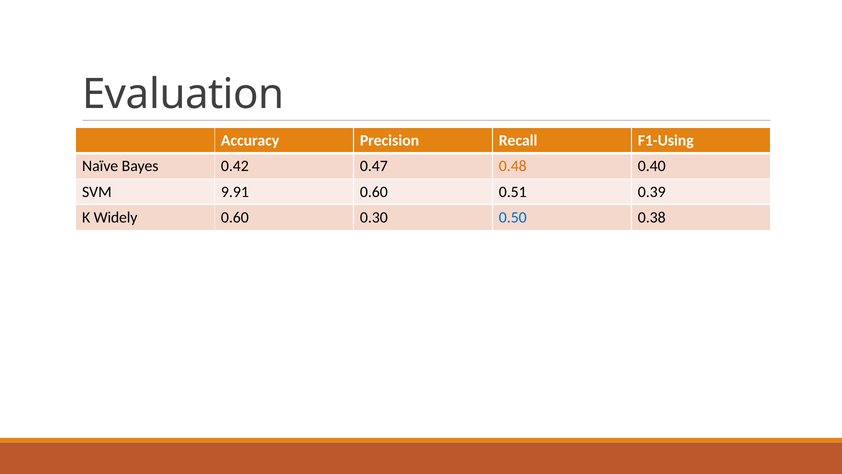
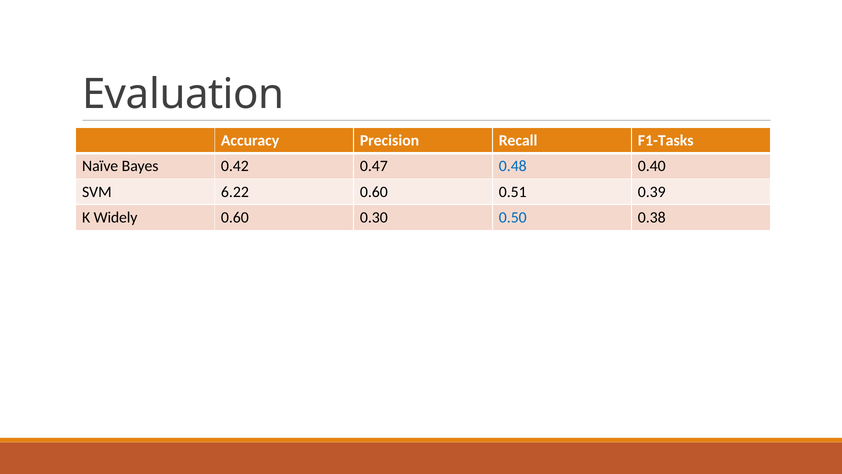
F1-Using: F1-Using -> F1-Tasks
0.48 colour: orange -> blue
9.91: 9.91 -> 6.22
